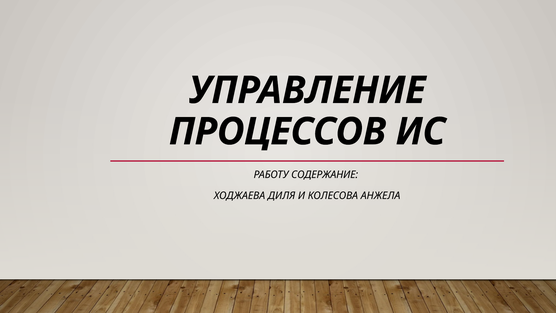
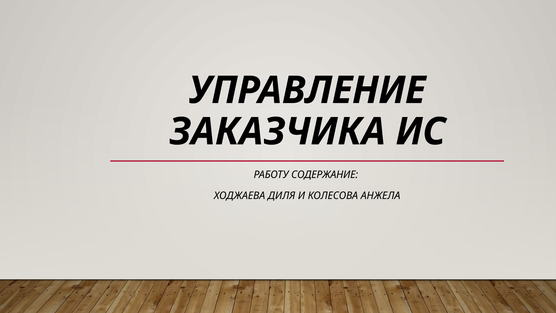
ПРОЦЕССОВ: ПРОЦЕССОВ -> ЗАКАЗЧИКА
